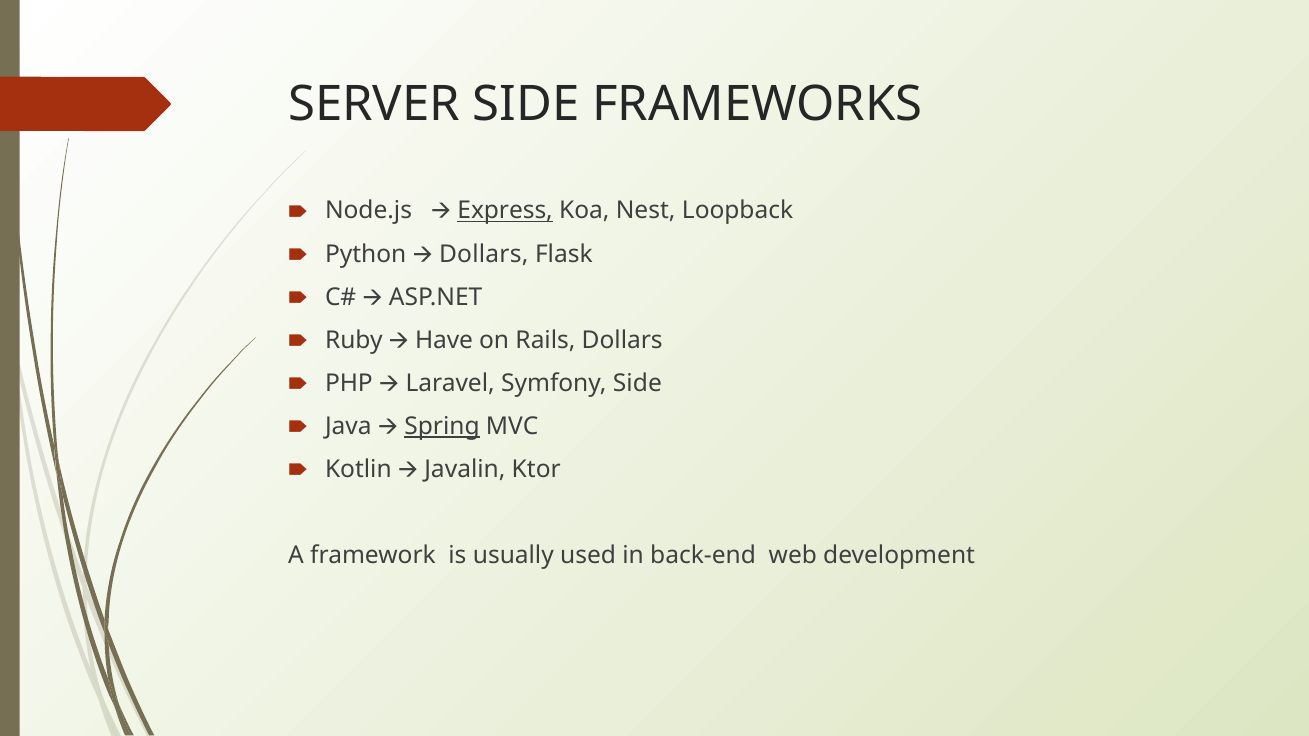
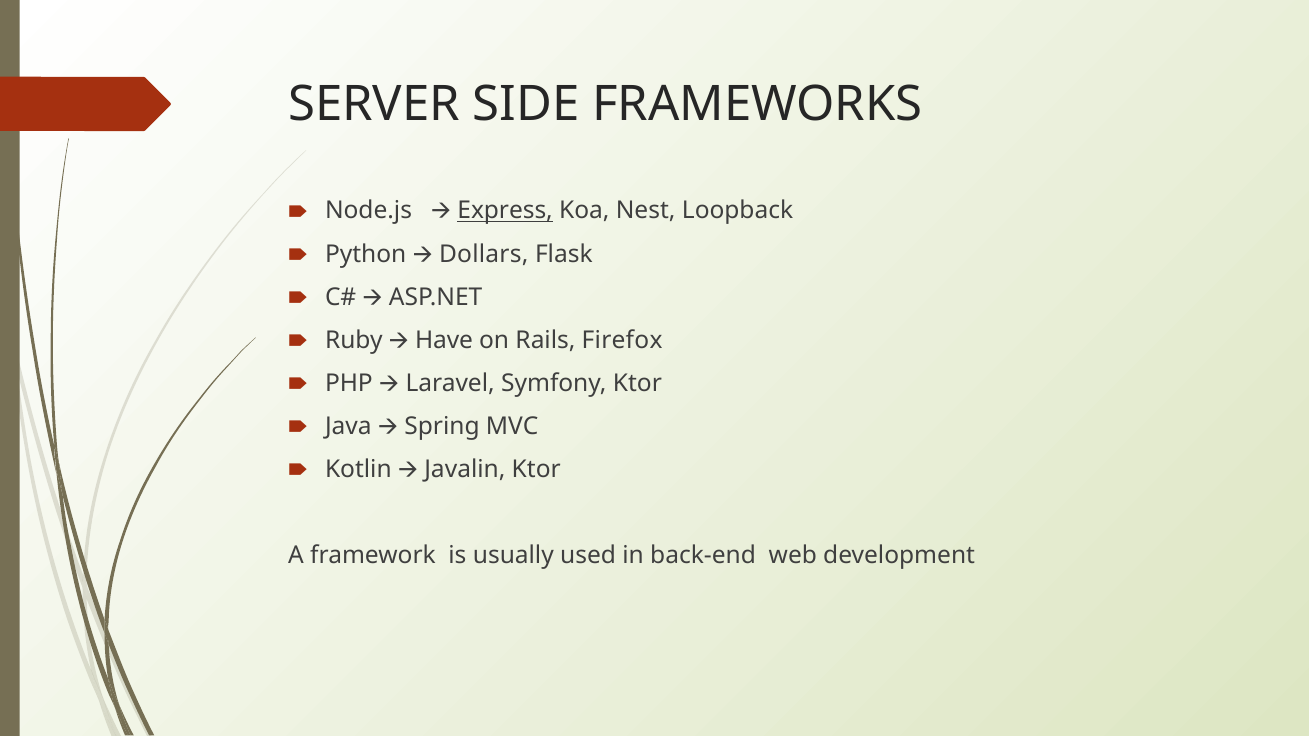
Rails Dollars: Dollars -> Firefox
Symfony Side: Side -> Ktor
Spring underline: present -> none
